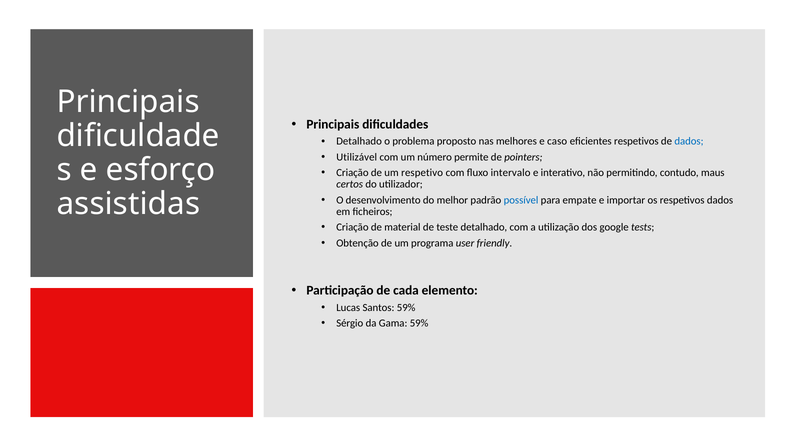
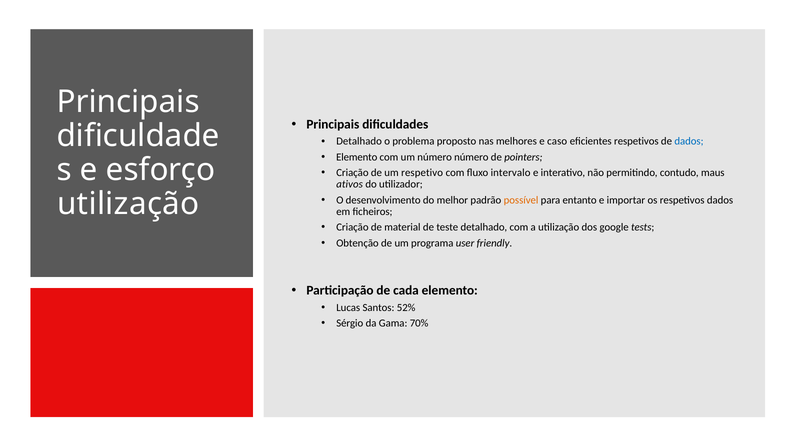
Utilizável at (357, 157): Utilizável -> Elemento
número permite: permite -> número
certos: certos -> ativos
possível colour: blue -> orange
empate: empate -> entanto
assistidas at (128, 204): assistidas -> utilização
Santos 59%: 59% -> 52%
Gama 59%: 59% -> 70%
